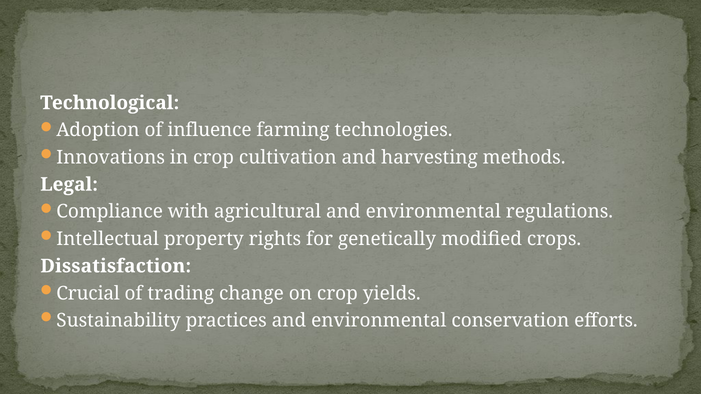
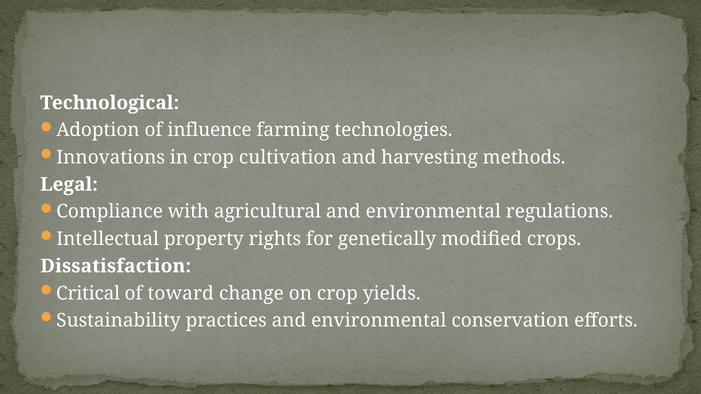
Crucial: Crucial -> Critical
trading: trading -> toward
